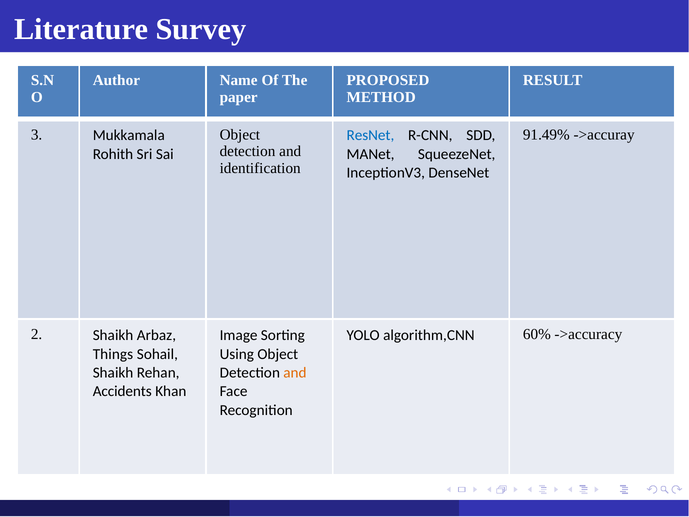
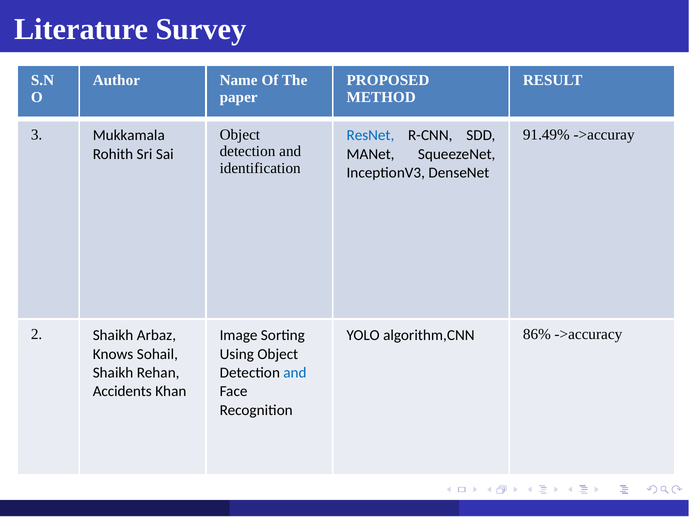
60%: 60% -> 86%
Things: Things -> Knows
and at (295, 373) colour: orange -> blue
